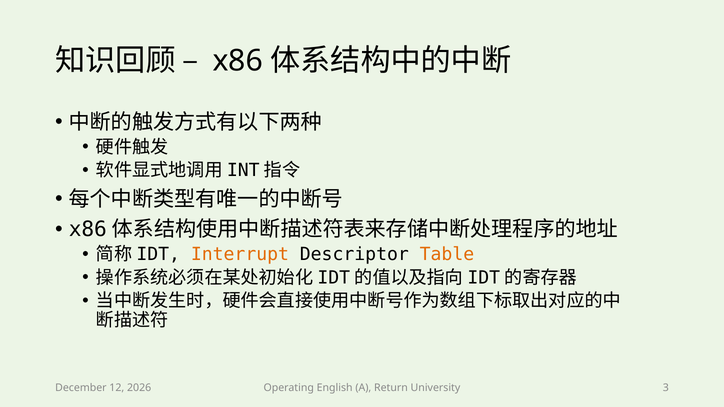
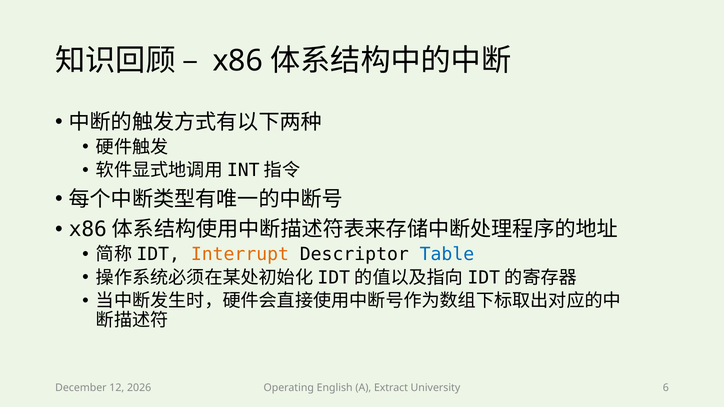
Table colour: orange -> blue
Return: Return -> Extract
3: 3 -> 6
